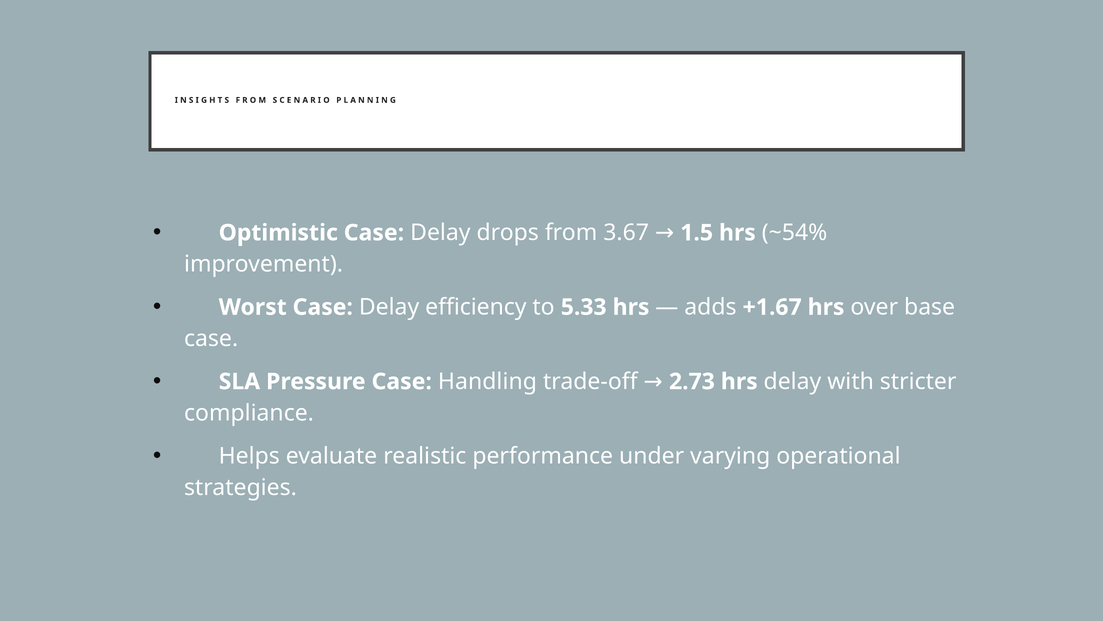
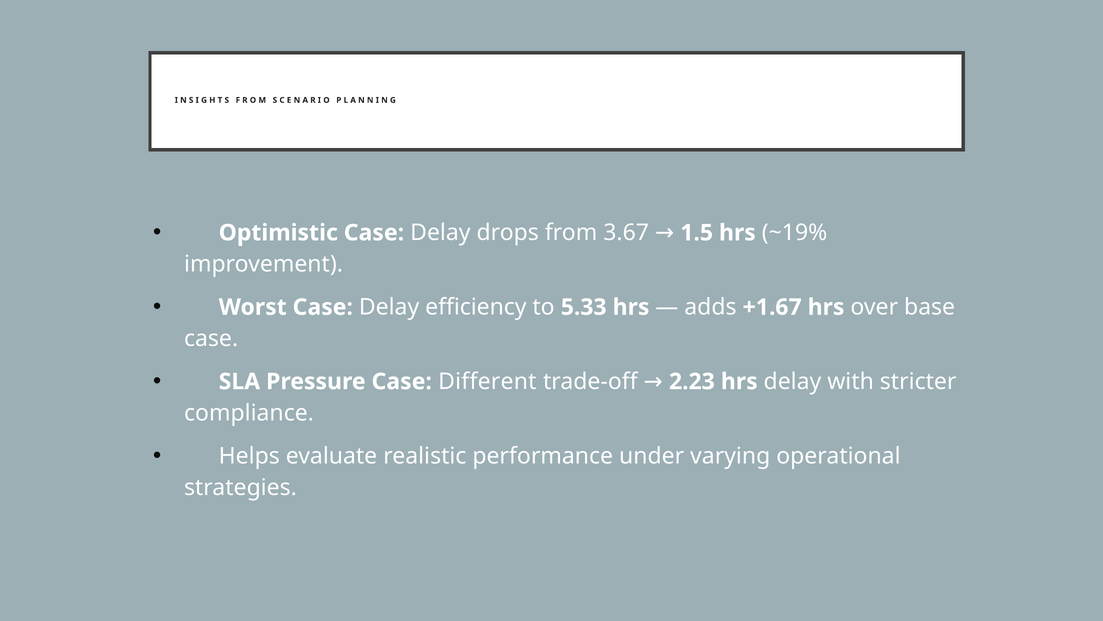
~54%: ~54% -> ~19%
Handling: Handling -> Different
2.73: 2.73 -> 2.23
